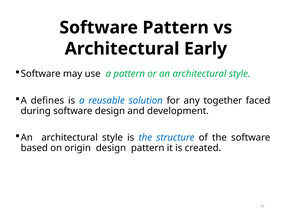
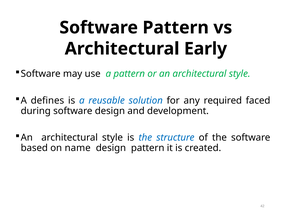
together: together -> required
origin: origin -> name
